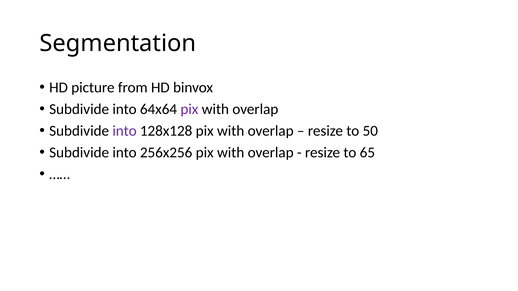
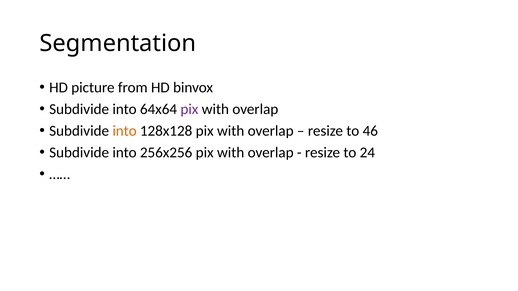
into at (125, 131) colour: purple -> orange
50: 50 -> 46
65: 65 -> 24
